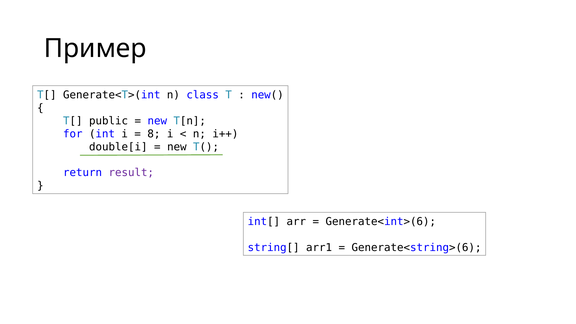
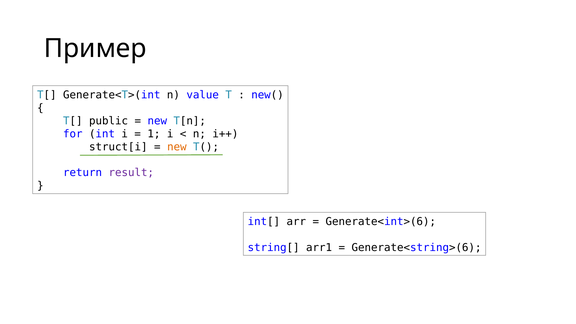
class: class -> value
8: 8 -> 1
double[i: double[i -> struct[i
new at (177, 147) colour: black -> orange
